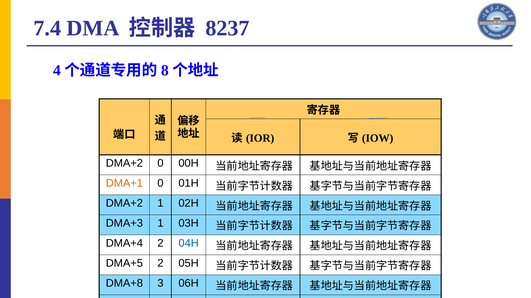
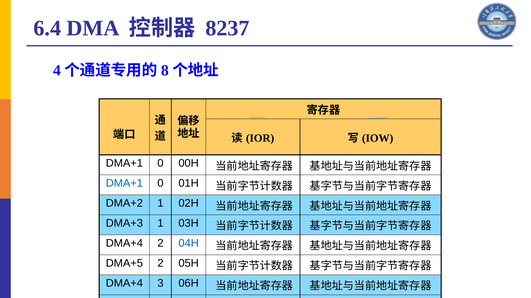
7.4: 7.4 -> 6.4
DMA+2 at (124, 164): DMA+2 -> DMA+1
DMA+1 at (124, 184) colour: orange -> blue
DMA+8 at (124, 284): DMA+8 -> DMA+4
